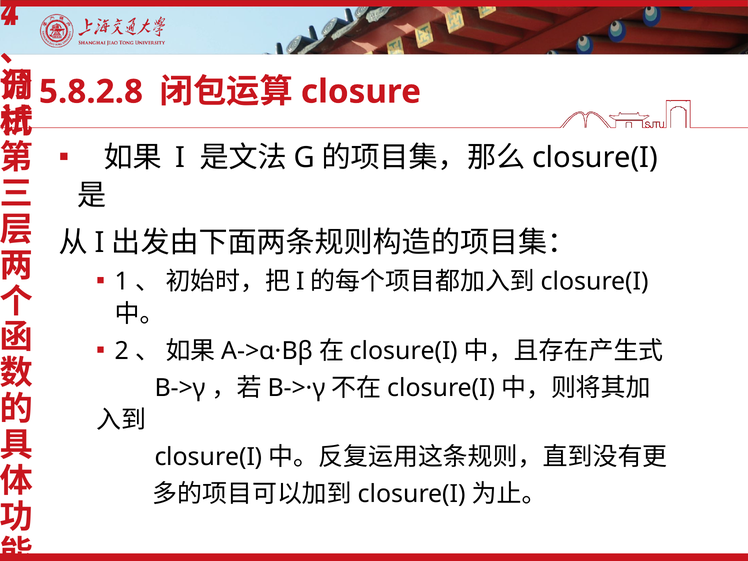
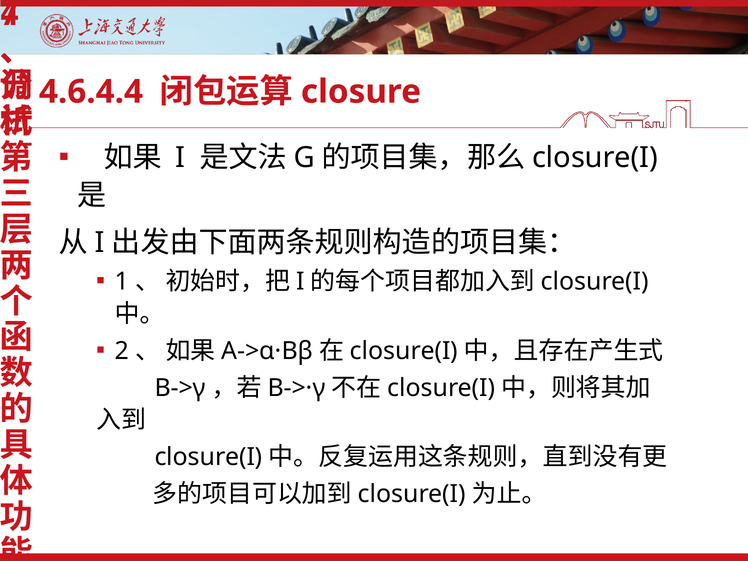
5.8.2.8: 5.8.2.8 -> 4.6.4.4
